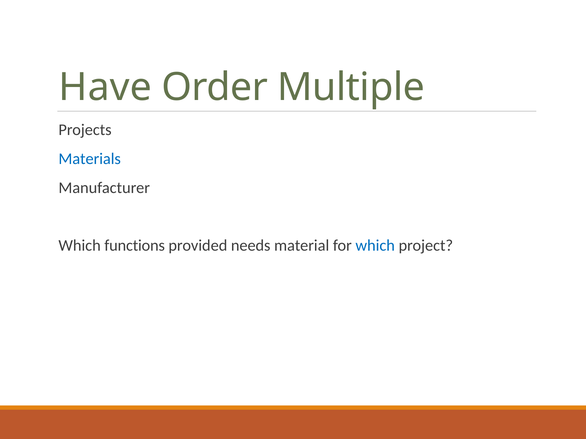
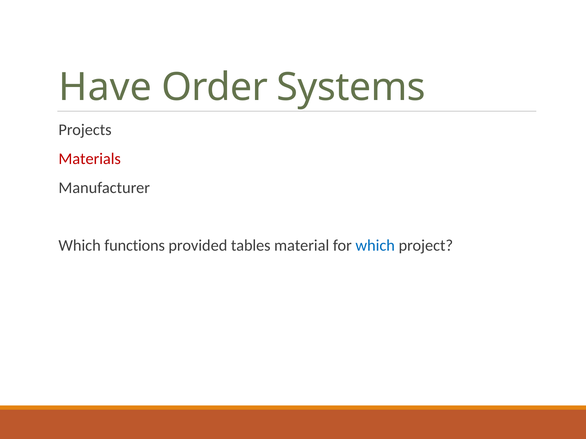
Multiple: Multiple -> Systems
Materials colour: blue -> red
needs: needs -> tables
